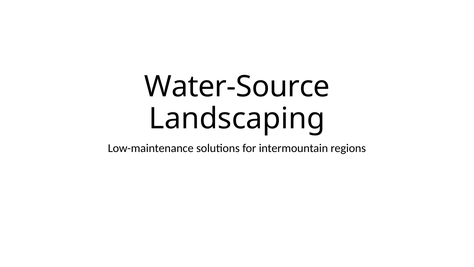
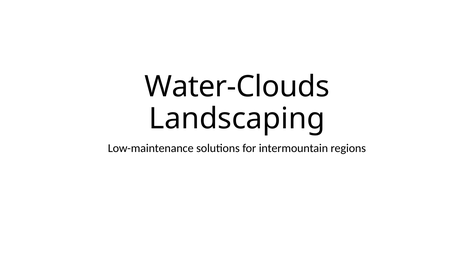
Water-Source: Water-Source -> Water-Clouds
